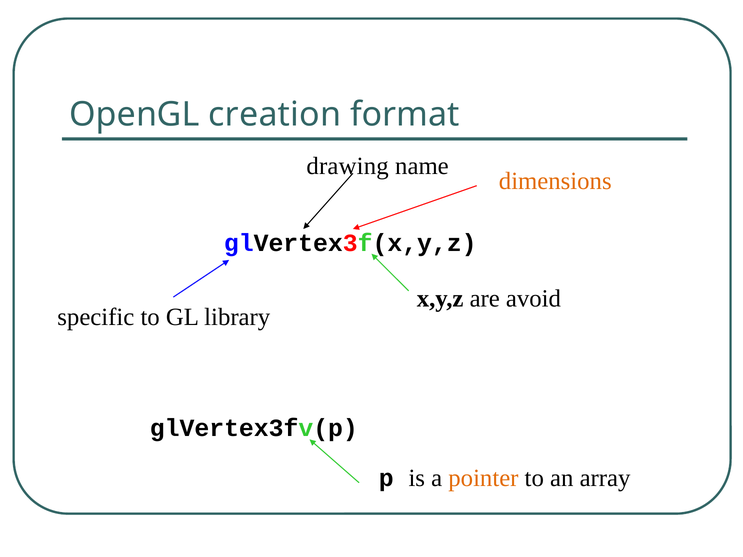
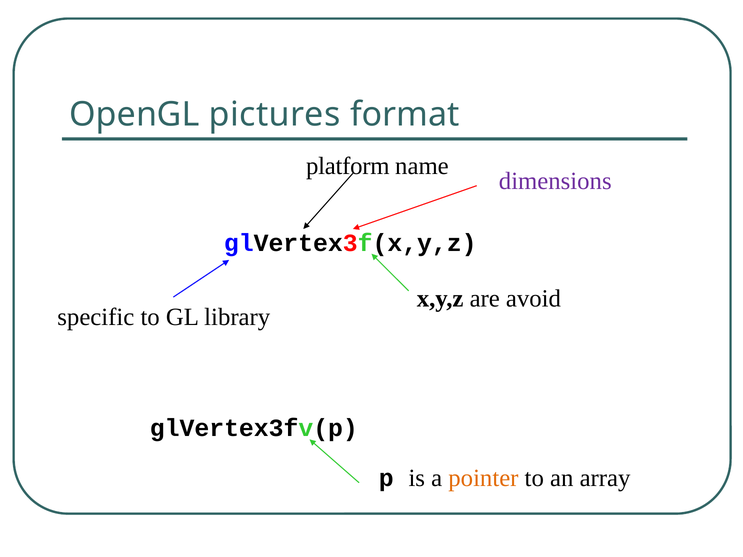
creation: creation -> pictures
drawing: drawing -> platform
dimensions colour: orange -> purple
